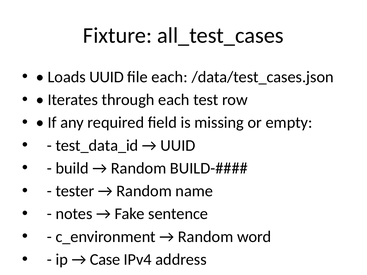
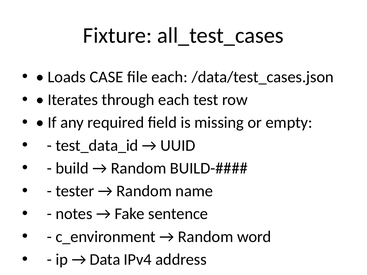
Loads UUID: UUID -> CASE
Case: Case -> Data
